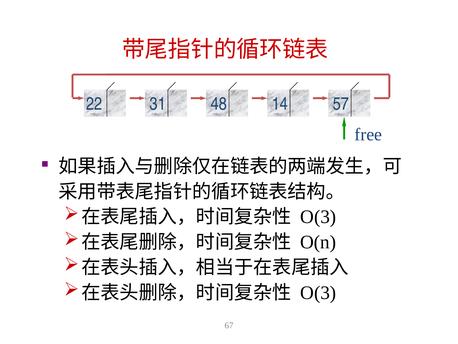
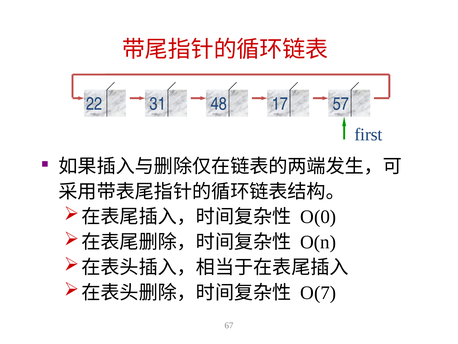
14: 14 -> 17
free: free -> first
O(3 at (318, 217): O(3 -> O(0
O(3 at (318, 292): O(3 -> O(7
